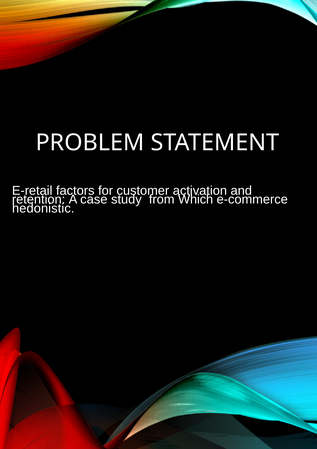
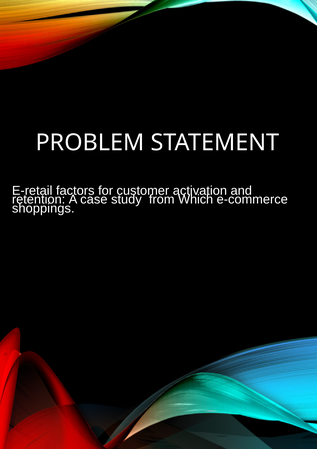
hedonistic: hedonistic -> shoppings
